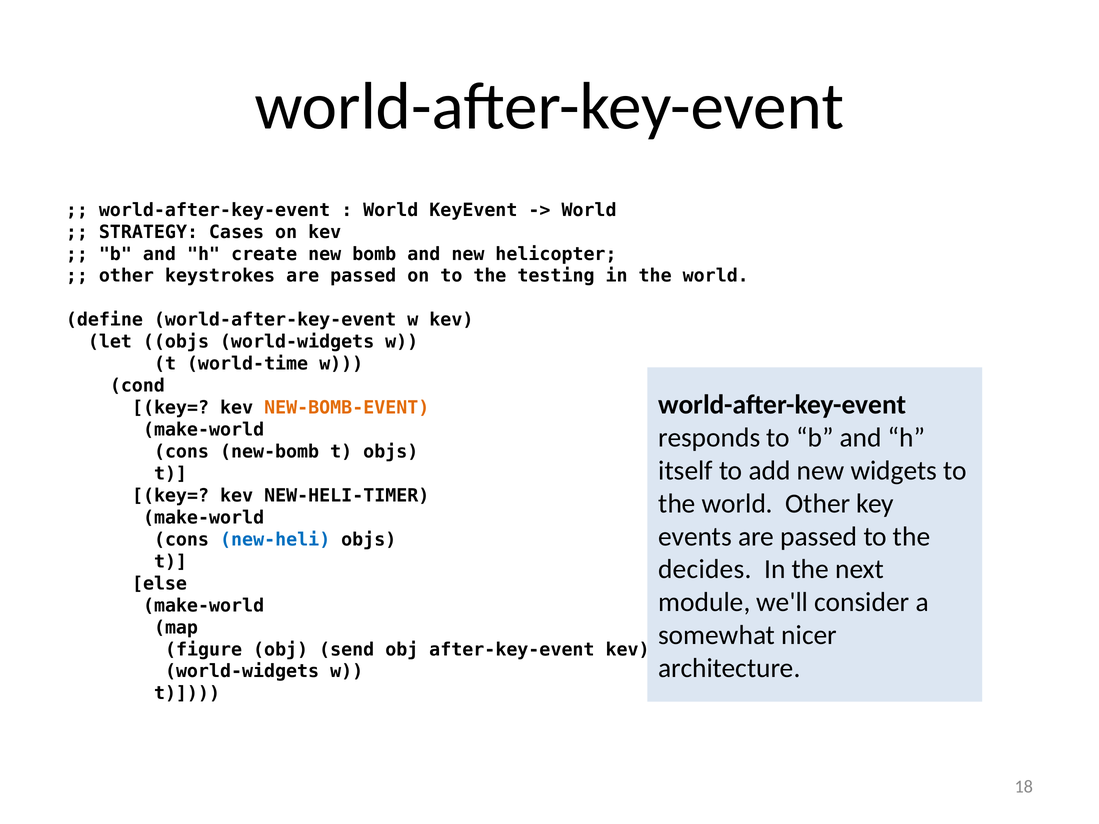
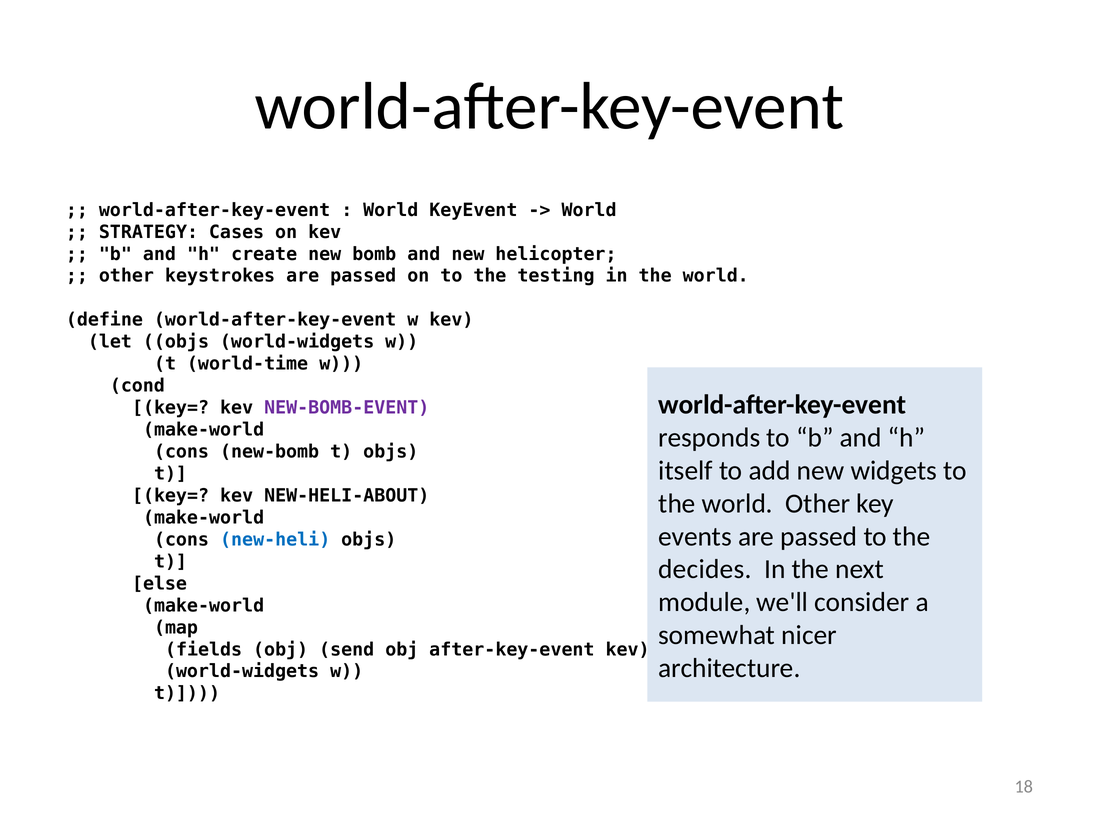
NEW-BOMB-EVENT colour: orange -> purple
NEW-HELI-TIMER: NEW-HELI-TIMER -> NEW-HELI-ABOUT
figure: figure -> fields
